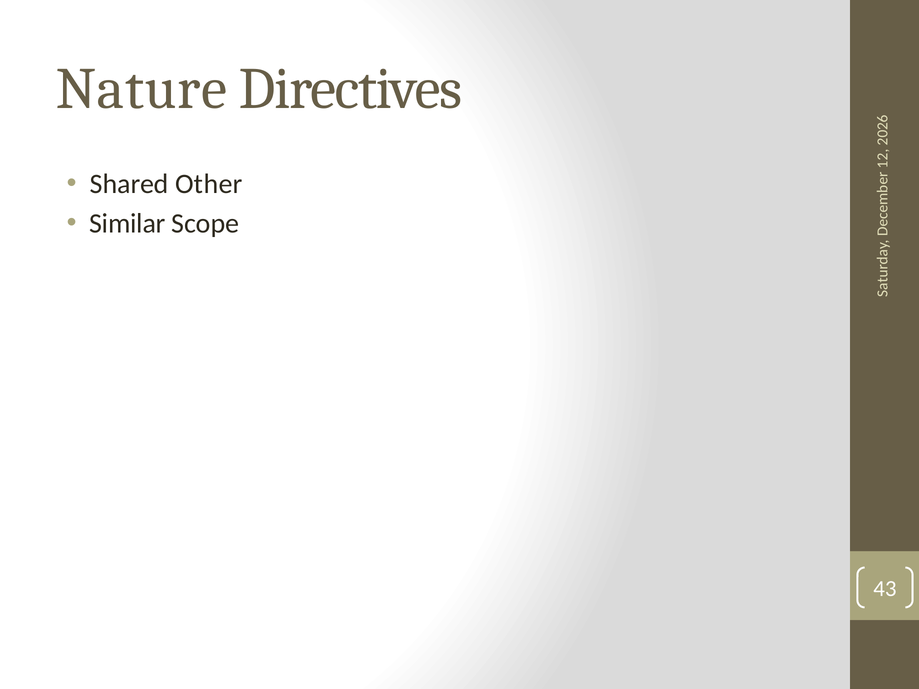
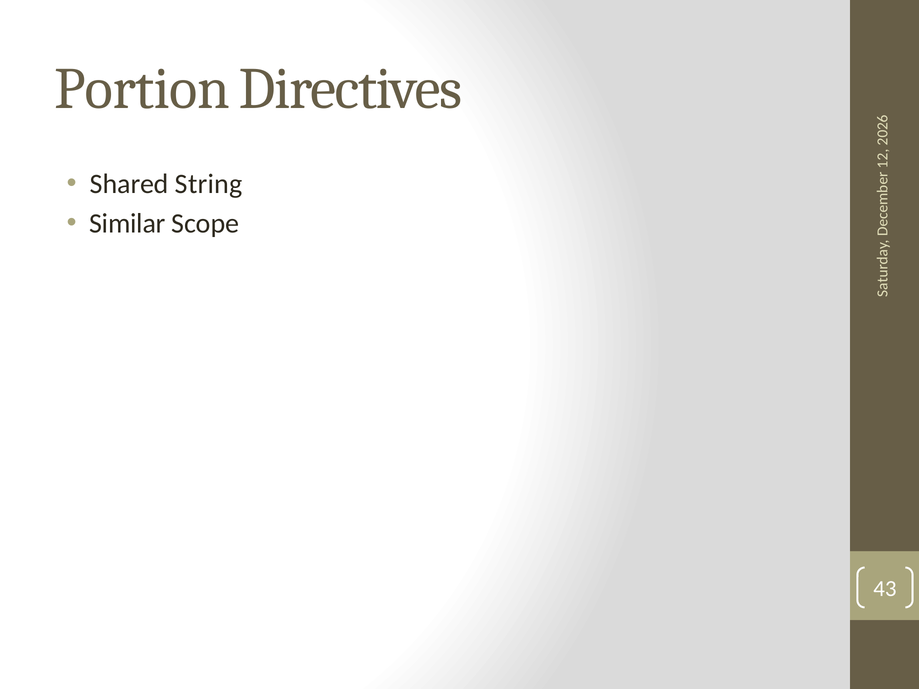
Nature: Nature -> Portion
Other: Other -> String
